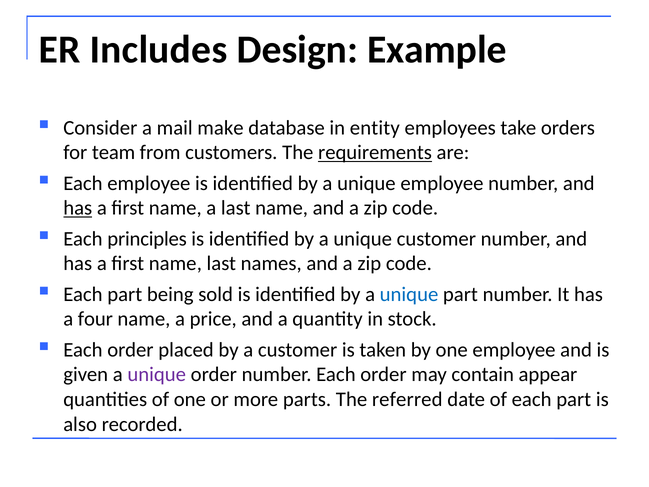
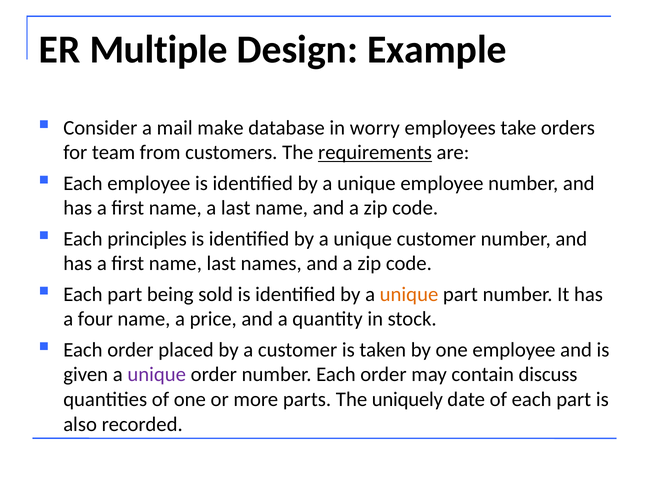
Includes: Includes -> Multiple
entity: entity -> worry
has at (78, 208) underline: present -> none
unique at (409, 294) colour: blue -> orange
appear: appear -> discuss
referred: referred -> uniquely
